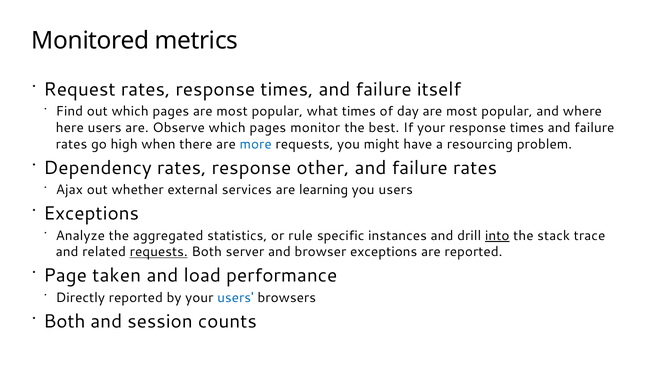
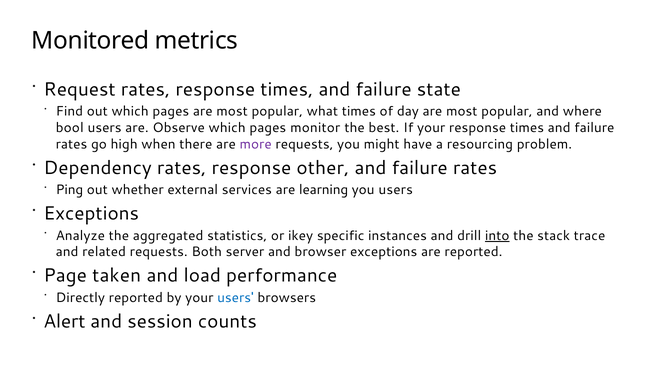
itself: itself -> state
here: here -> bool
more colour: blue -> purple
Ajax: Ajax -> Ping
rule: rule -> ikey
requests at (159, 252) underline: present -> none
Both at (64, 321): Both -> Alert
